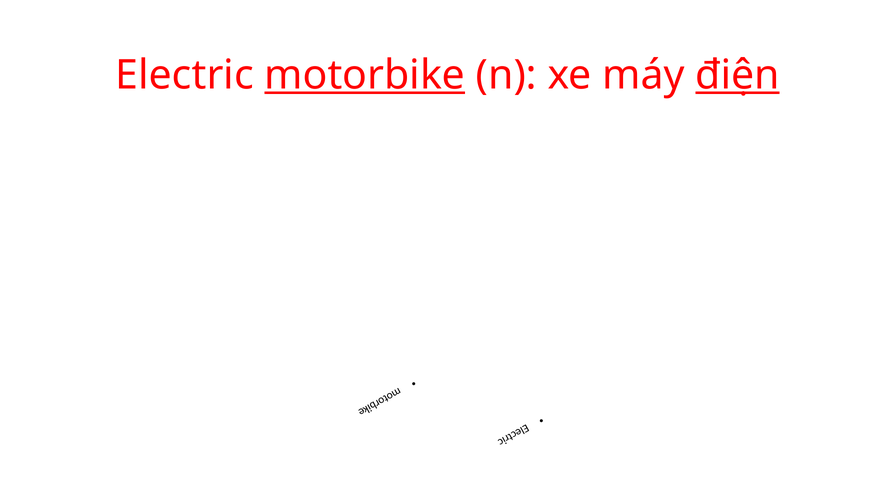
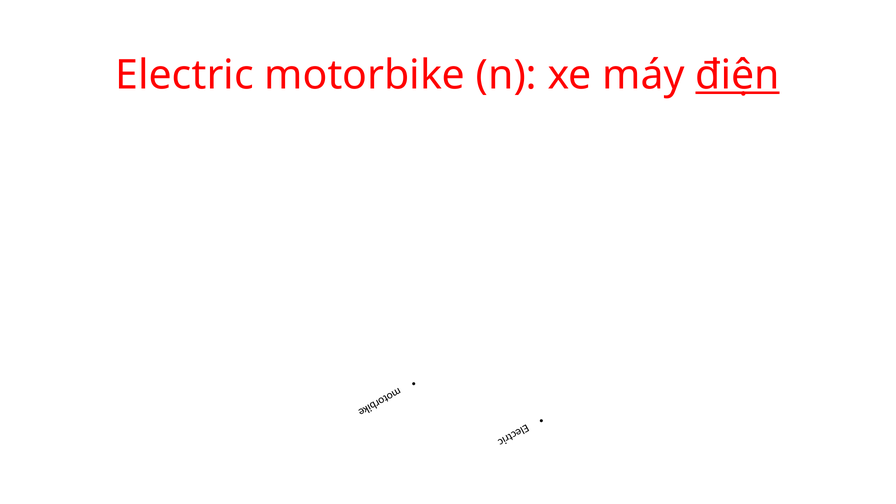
motorbike underline: present -> none
